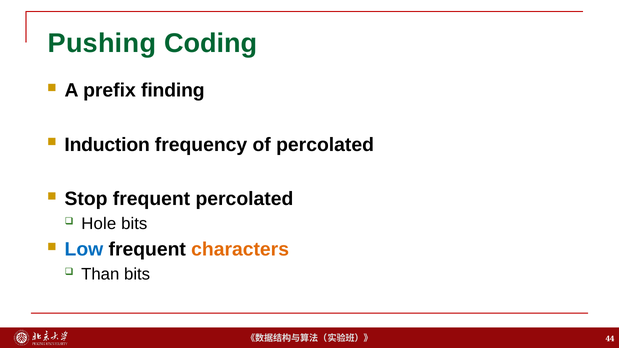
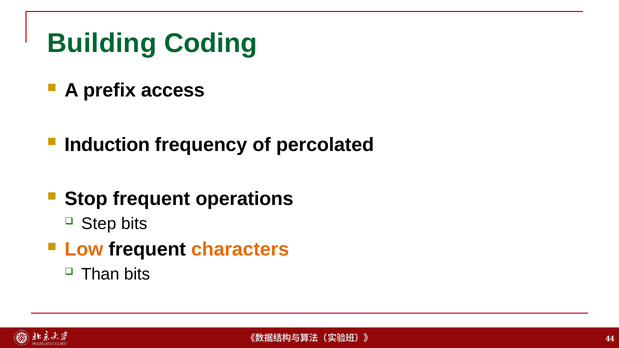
Pushing: Pushing -> Building
finding: finding -> access
frequent percolated: percolated -> operations
Hole: Hole -> Step
Low colour: blue -> orange
